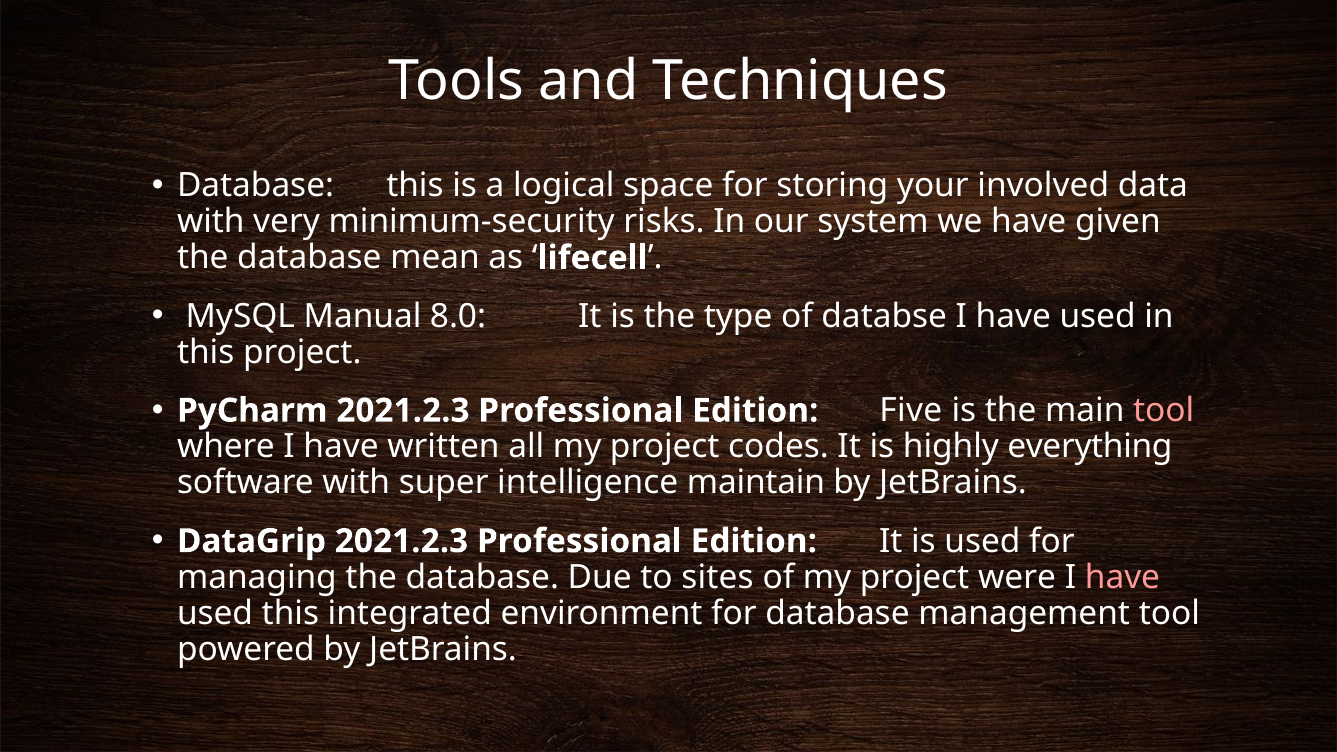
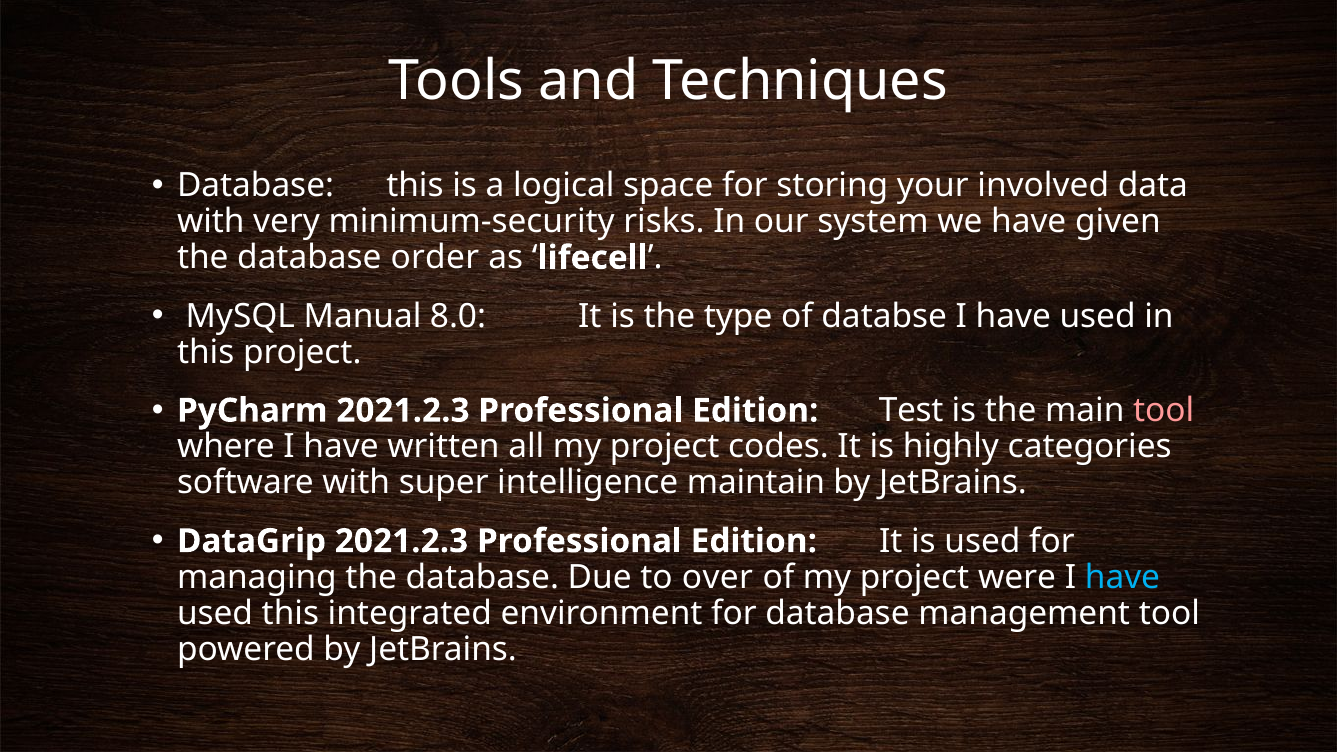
mean: mean -> order
Five: Five -> Test
everything: everything -> categories
sites: sites -> over
have at (1122, 577) colour: pink -> light blue
